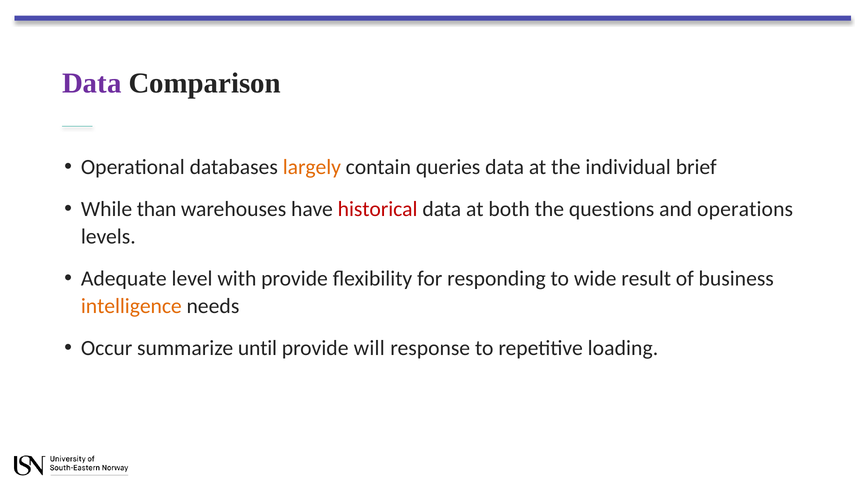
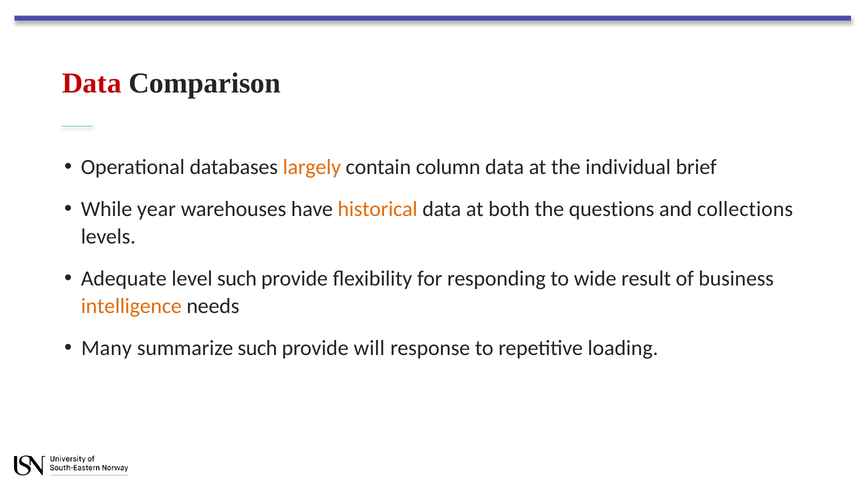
Data at (92, 83) colour: purple -> red
queries: queries -> column
than: than -> year
historical colour: red -> orange
operations: operations -> collections
level with: with -> such
Occur: Occur -> Many
summarize until: until -> such
